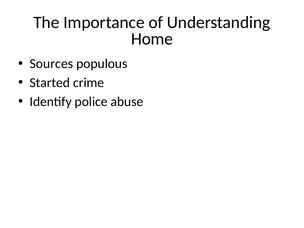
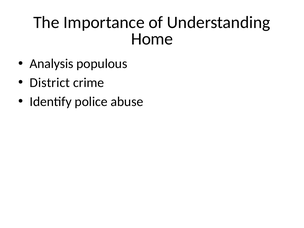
Sources: Sources -> Analysis
Started: Started -> District
